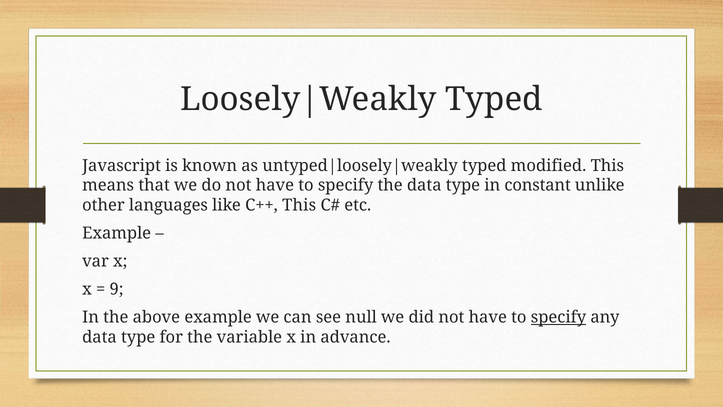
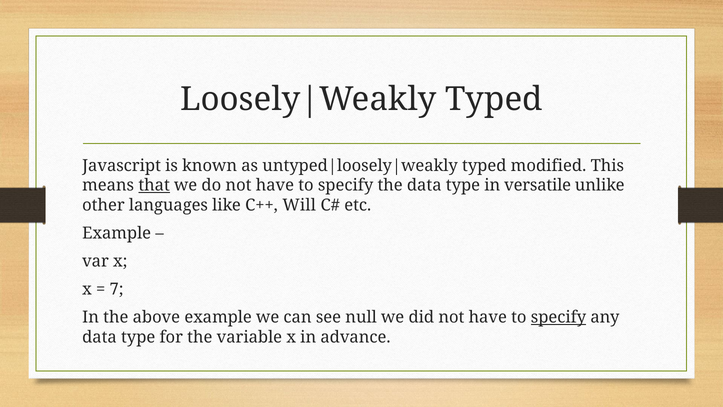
that underline: none -> present
constant: constant -> versatile
C++ This: This -> Will
9: 9 -> 7
